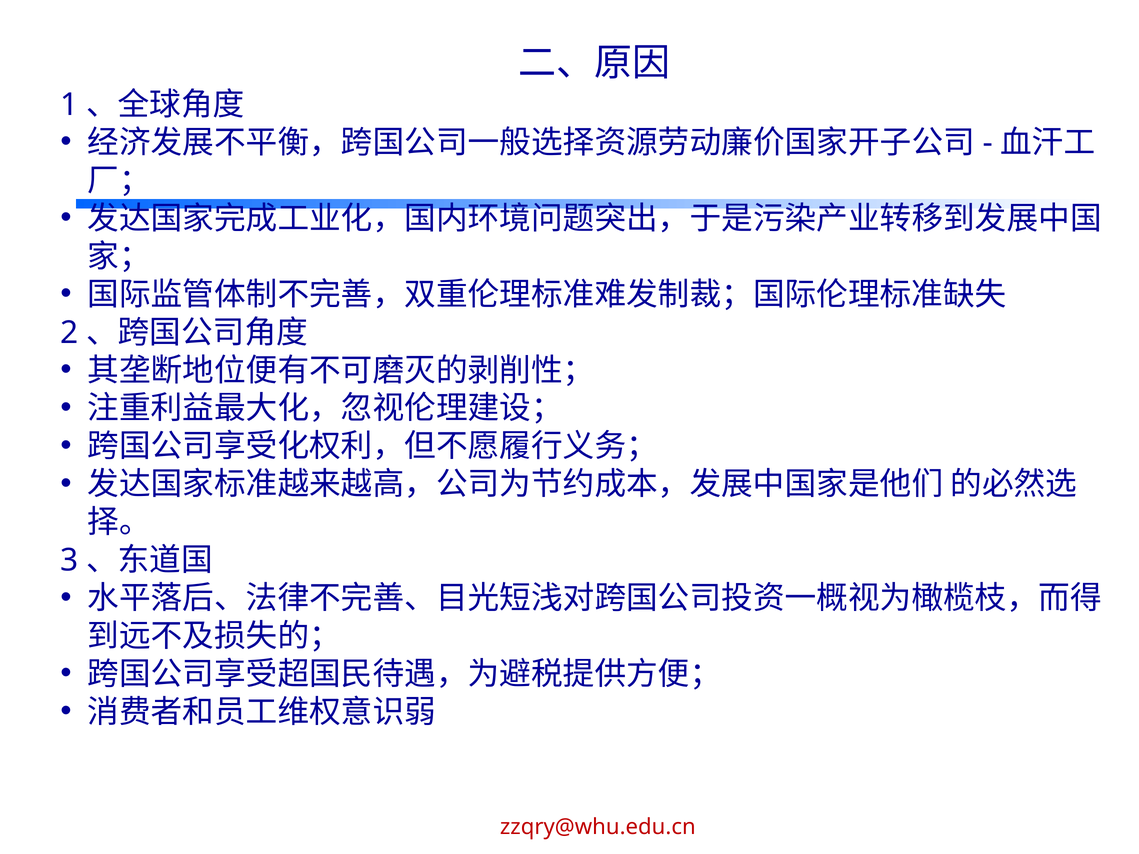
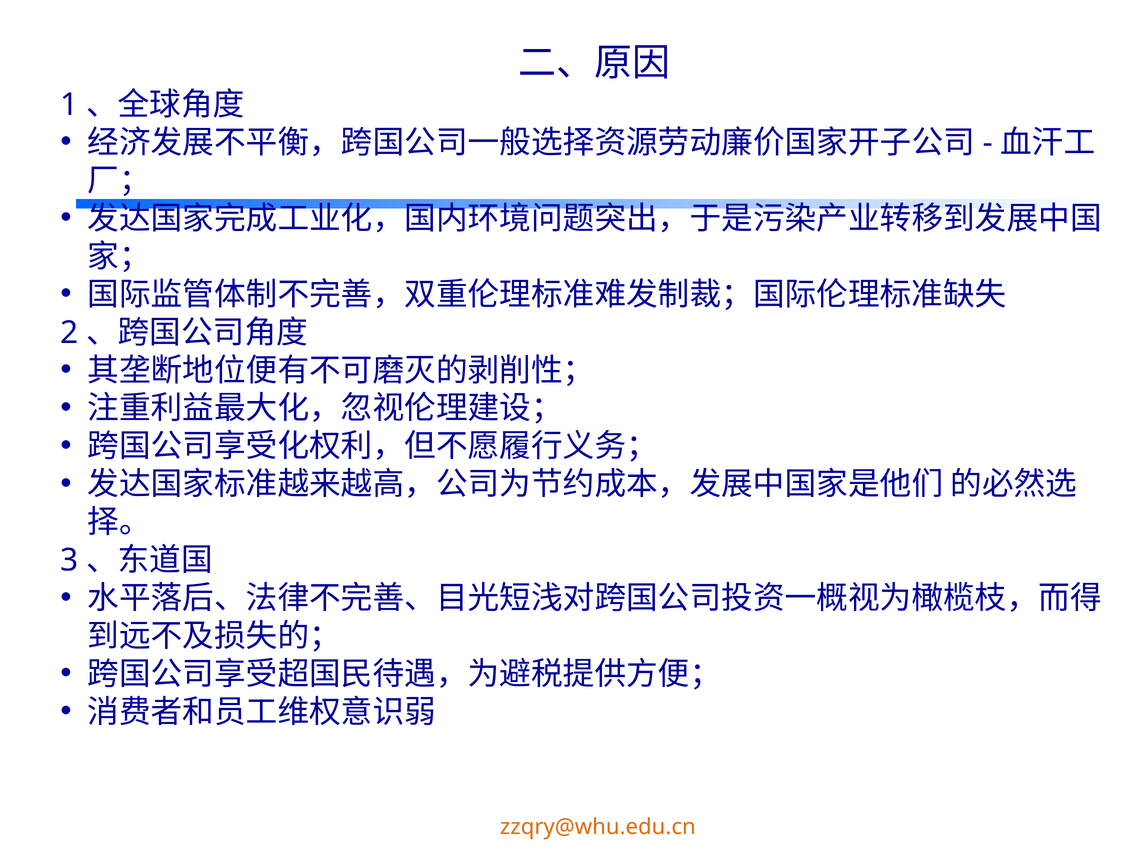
zzqry@whu.edu.cn colour: red -> orange
